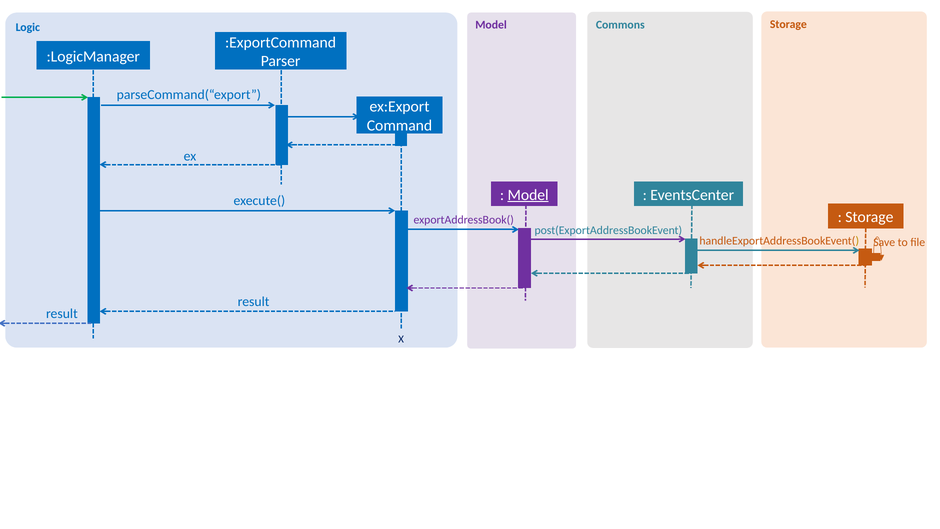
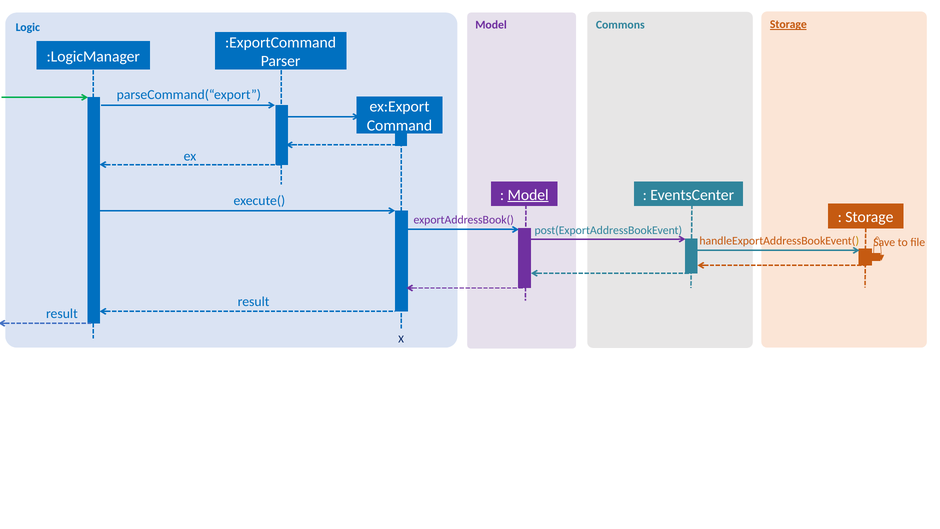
Storage at (788, 25) underline: none -> present
